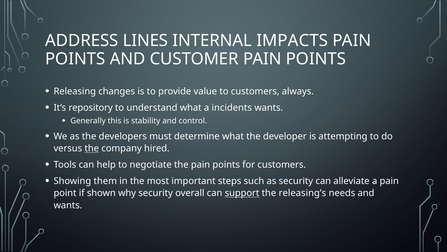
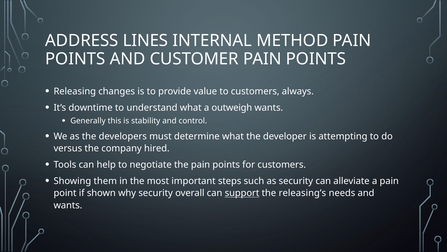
IMPACTS: IMPACTS -> METHOD
repository: repository -> downtime
incidents: incidents -> outweigh
the at (92, 148) underline: present -> none
